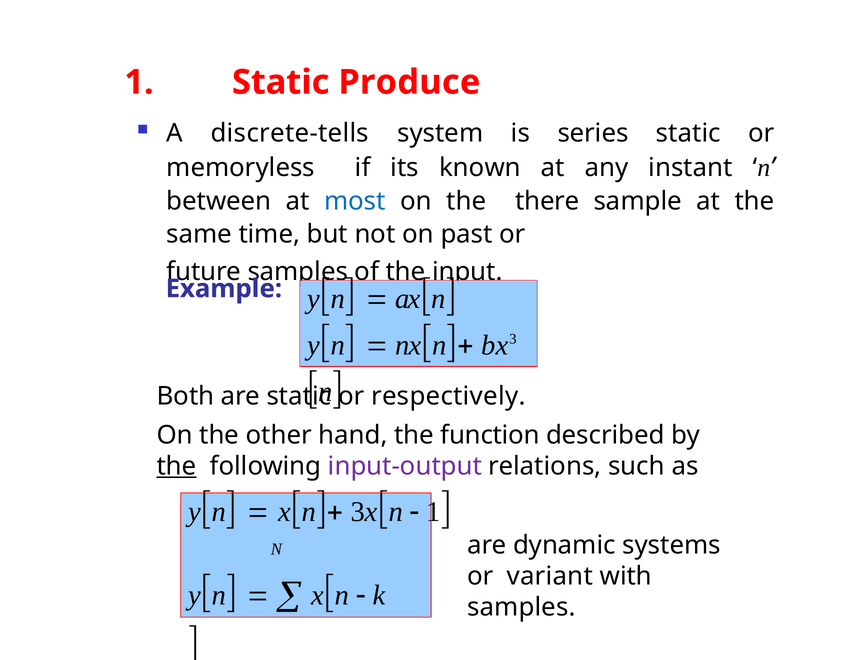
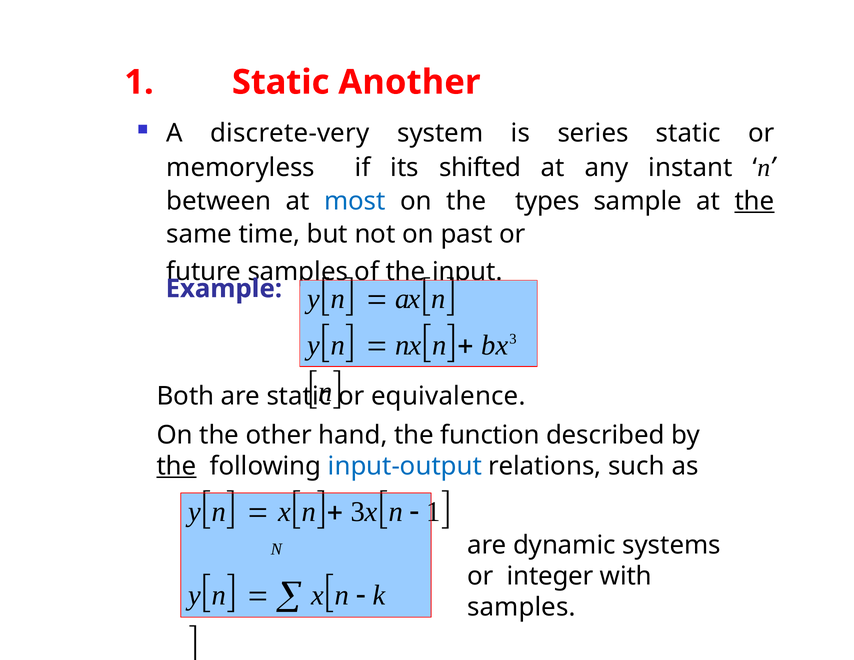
Produce: Produce -> Another
discrete-tells: discrete-tells -> discrete-very
known: known -> shifted
there: there -> types
the at (755, 201) underline: none -> present
respectively: respectively -> equivalence
input-output colour: purple -> blue
variant: variant -> integer
